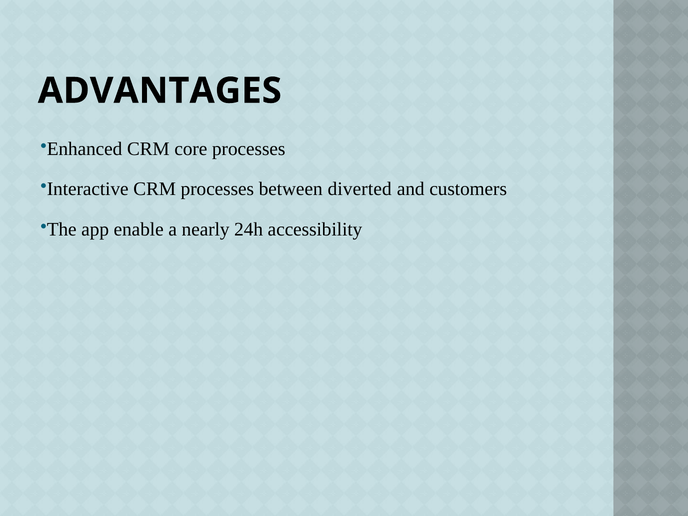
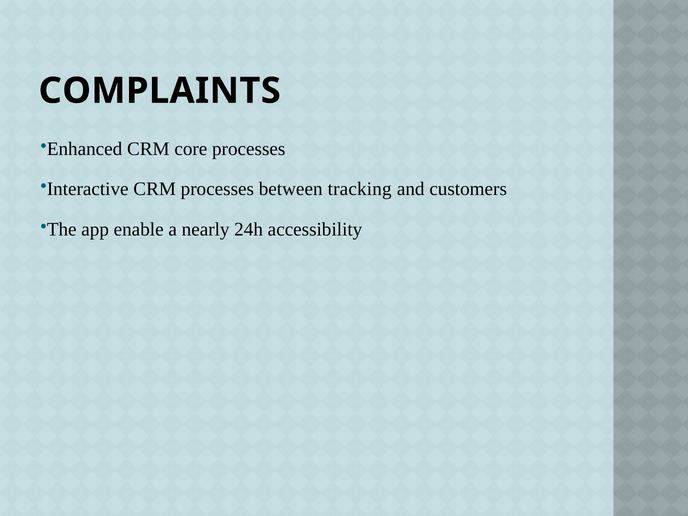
ADVANTAGES: ADVANTAGES -> COMPLAINTS
diverted: diverted -> tracking
